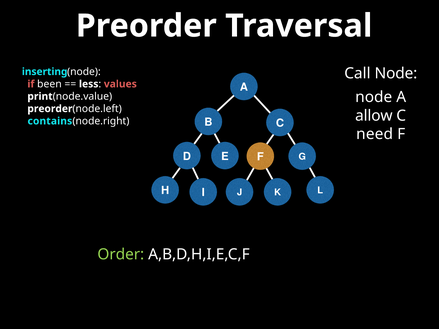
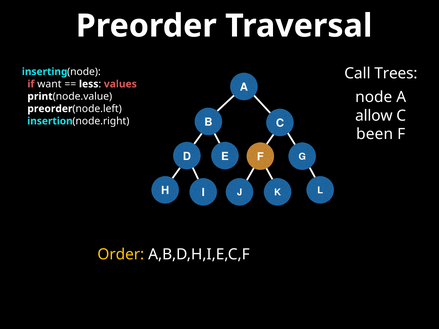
Call Node: Node -> Trees
been: been -> want
contains: contains -> insertion
need: need -> been
Order colour: light green -> yellow
